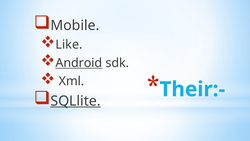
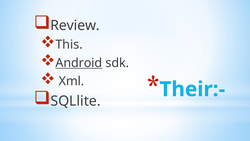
Mobile: Mobile -> Review
Like: Like -> This
SQLlite underline: present -> none
